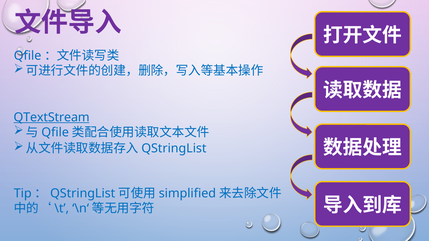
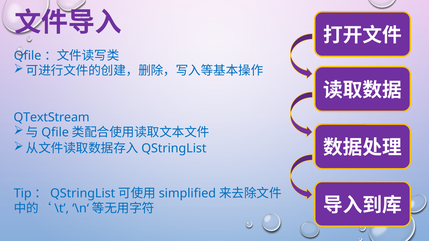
QTextStream underline: present -> none
